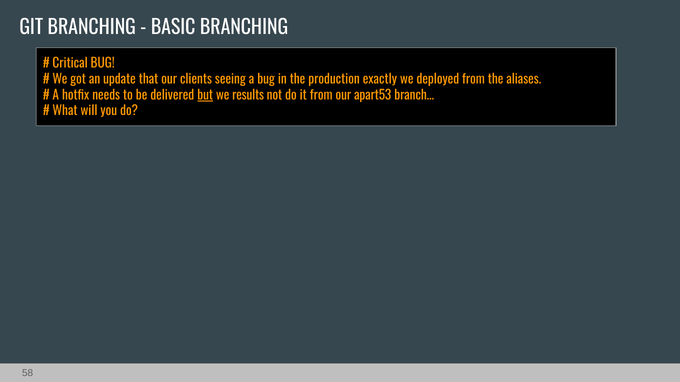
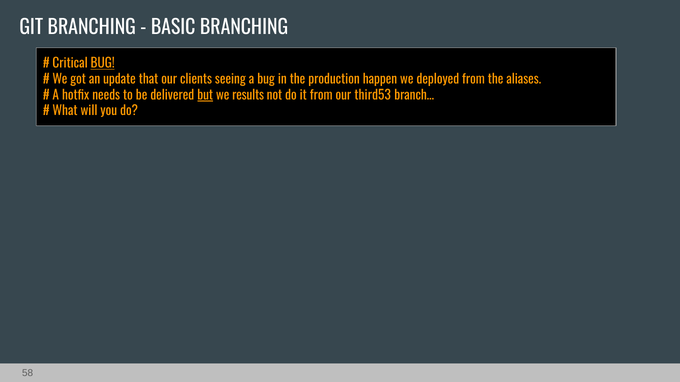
BUG at (103, 64) underline: none -> present
exactly: exactly -> happen
apart53: apart53 -> third53
